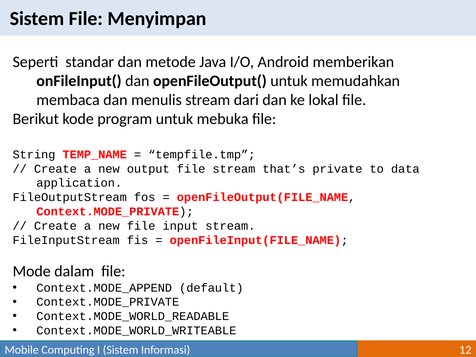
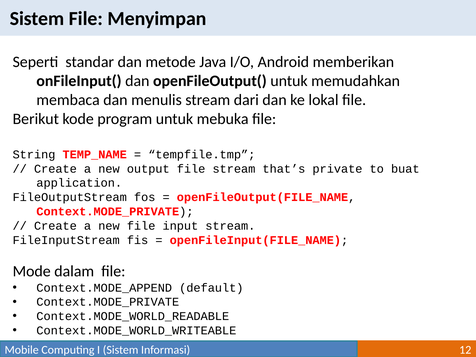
data: data -> buat
